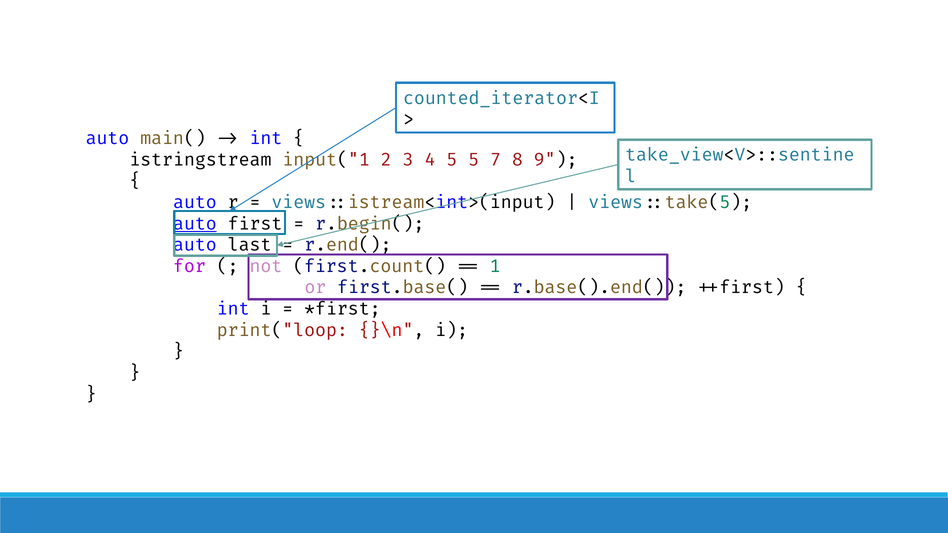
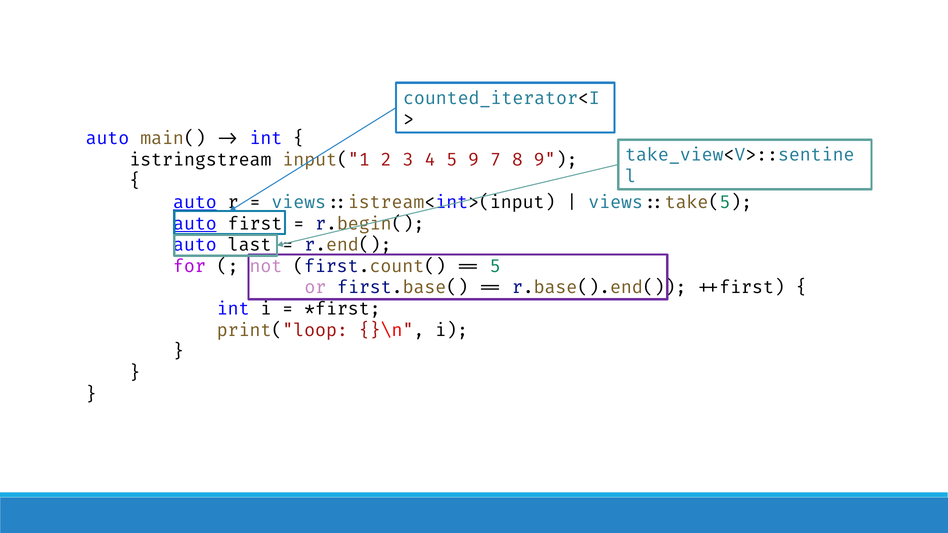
5 5: 5 -> 9
auto at (195, 202) underline: none -> present
1 at (495, 266): 1 -> 5
